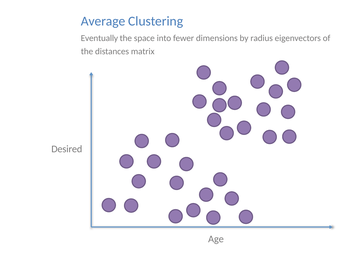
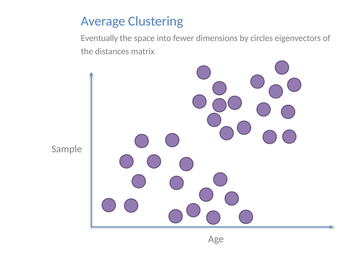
radius: radius -> circles
Desired: Desired -> Sample
